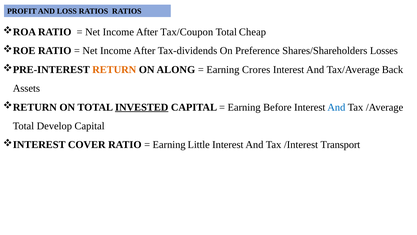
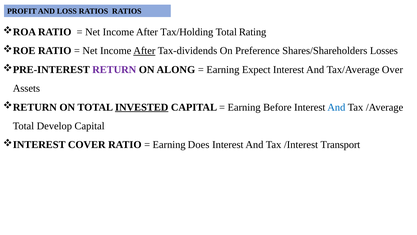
Tax/Coupon: Tax/Coupon -> Tax/Holding
Cheap: Cheap -> Rating
After at (144, 51) underline: none -> present
RETURN colour: orange -> purple
Crores: Crores -> Expect
Back: Back -> Over
Little: Little -> Does
